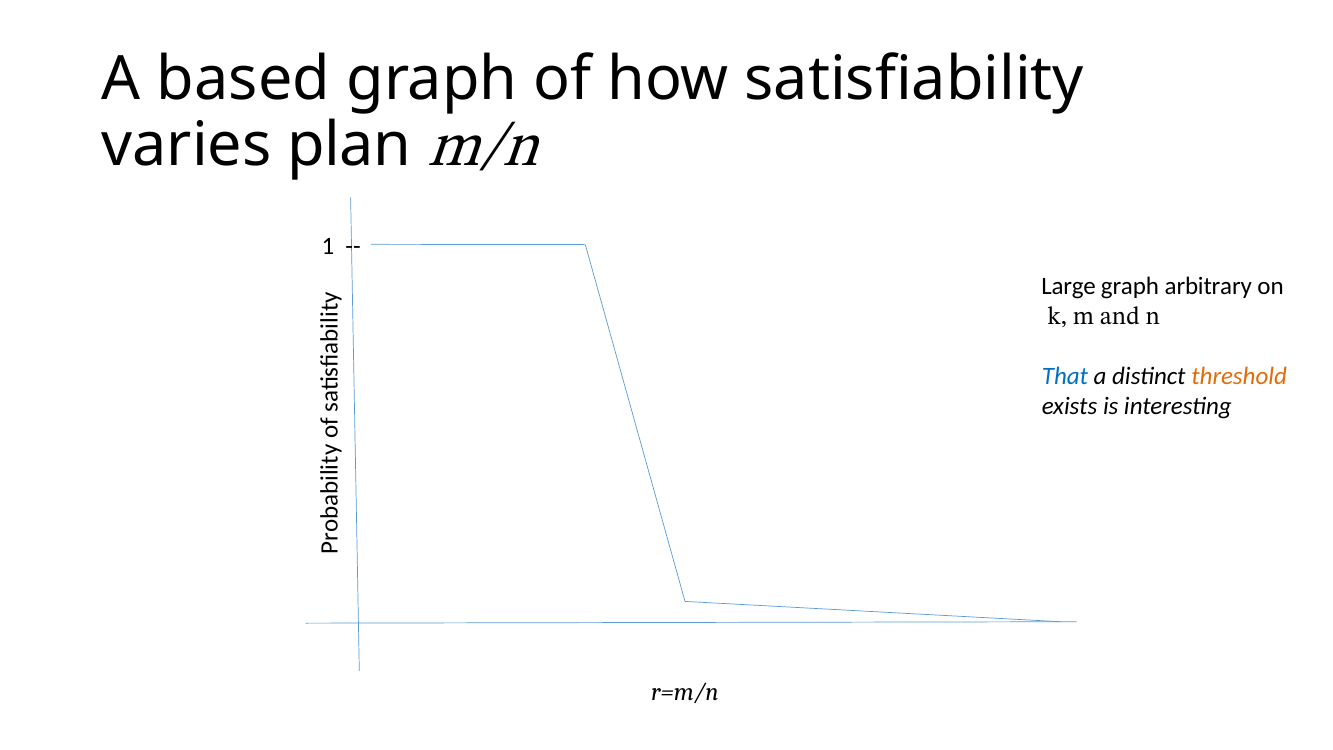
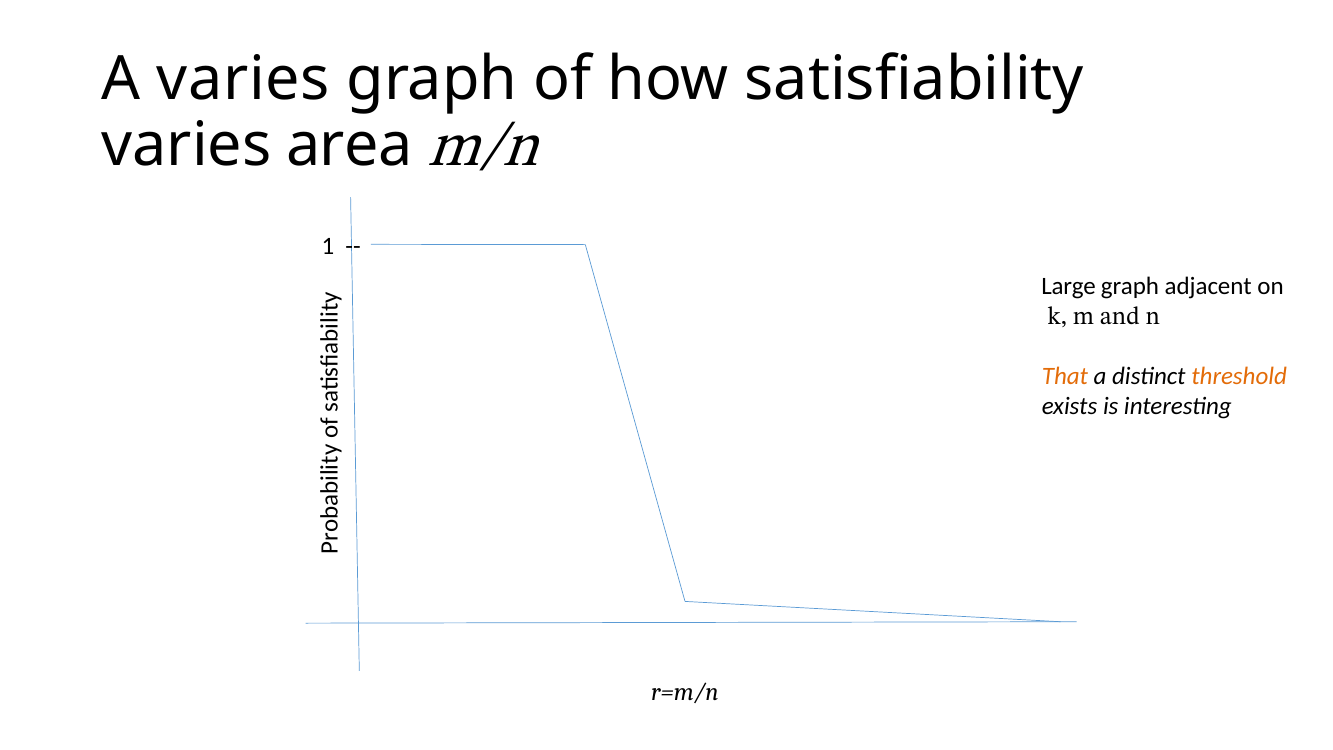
A based: based -> varies
plan: plan -> area
arbitrary: arbitrary -> adjacent
That colour: blue -> orange
